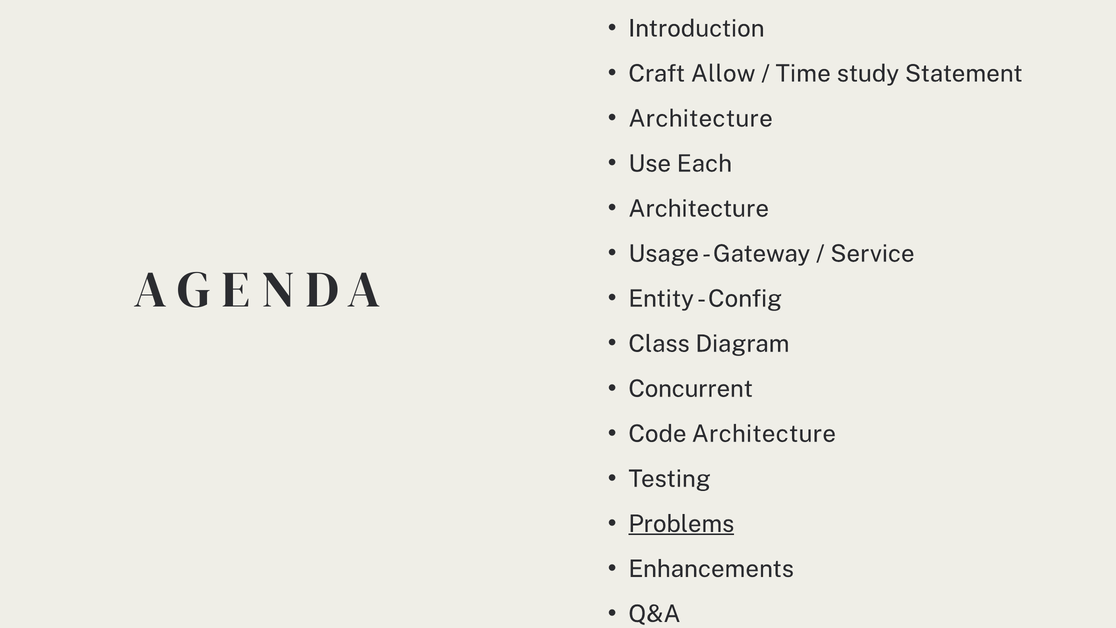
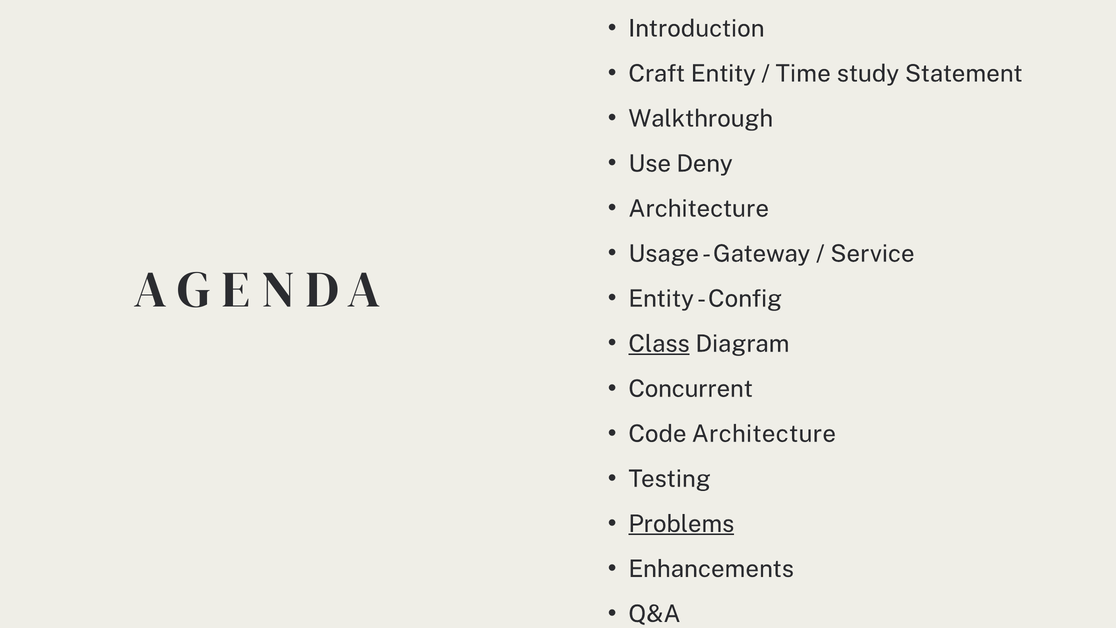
Craft Allow: Allow -> Entity
Architecture at (701, 119): Architecture -> Walkthrough
Each: Each -> Deny
Class underline: none -> present
